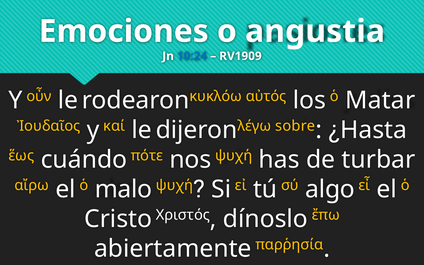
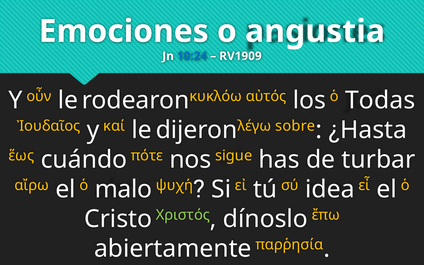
Matar: Matar -> Todas
nos ψυχή: ψυχή -> sigue
algo: algo -> idea
Χριστός colour: white -> light green
